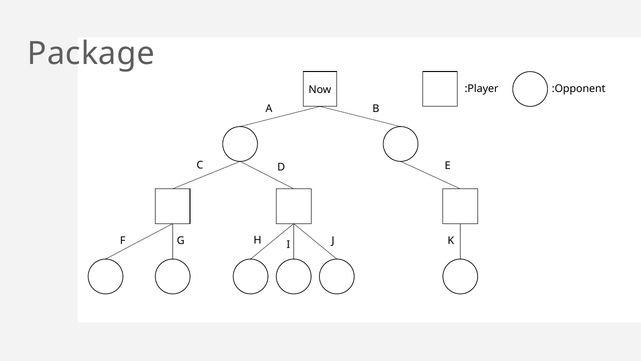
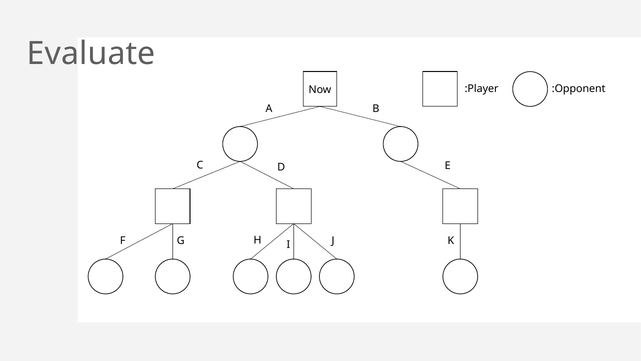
Package: Package -> Evaluate
